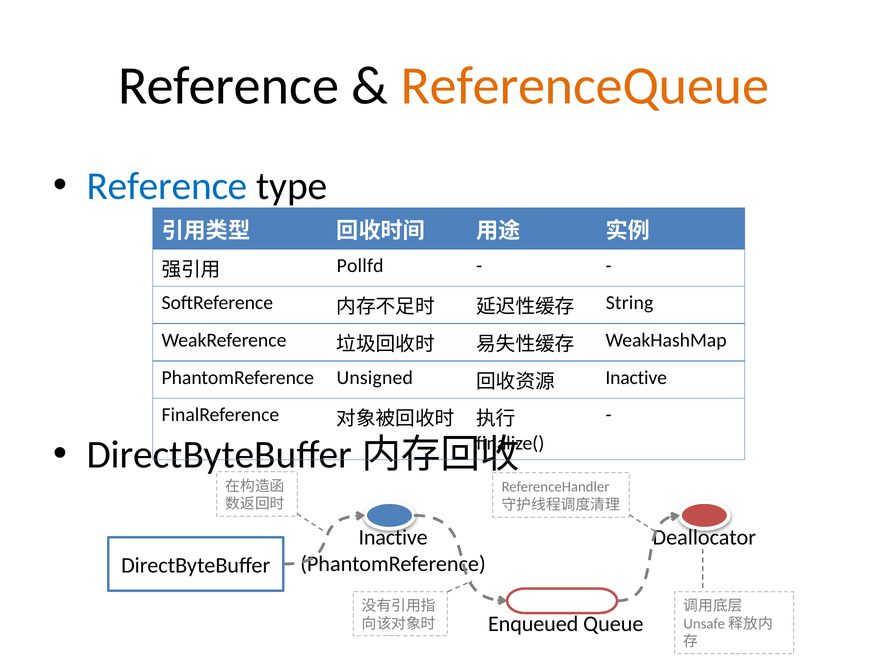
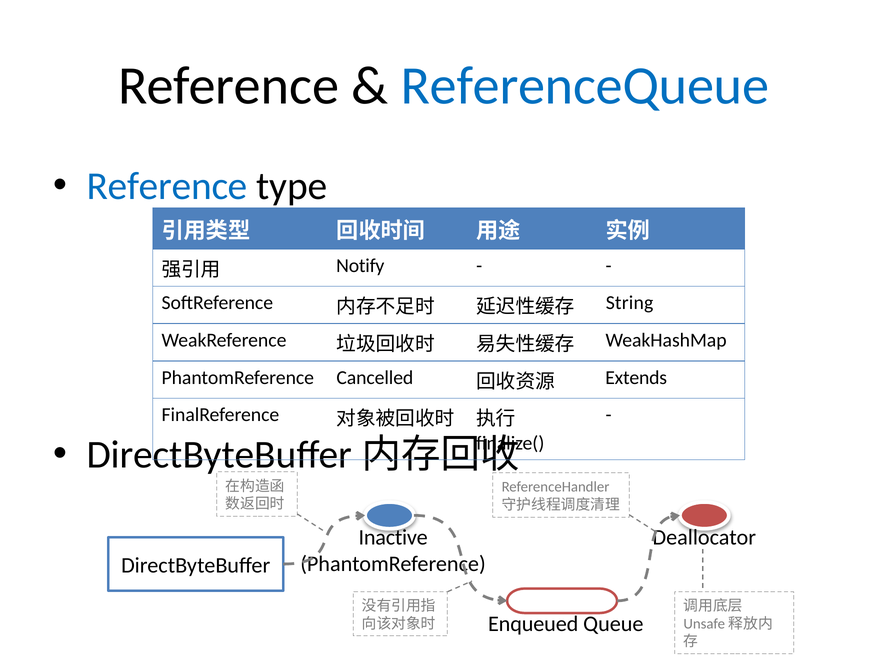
ReferenceQueue colour: orange -> blue
Pollfd: Pollfd -> Notify
Unsigned: Unsigned -> Cancelled
Inactive at (636, 378): Inactive -> Extends
